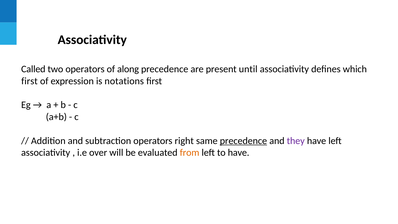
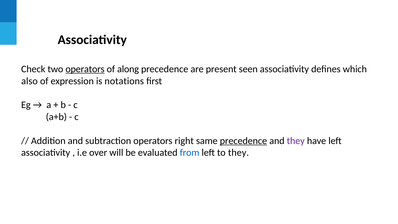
Called: Called -> Check
operators at (85, 69) underline: none -> present
until: until -> seen
first at (29, 81): first -> also
from colour: orange -> blue
to have: have -> they
